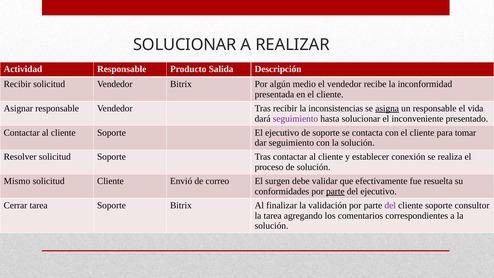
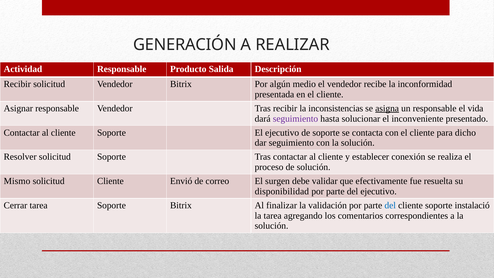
SOLUCIONAR at (185, 45): SOLUCIONAR -> GENERACIÓN
tomar: tomar -> dicho
conformidades: conformidades -> disponibilidad
parte at (335, 191) underline: present -> none
del at (390, 205) colour: purple -> blue
consultor: consultor -> instalació
